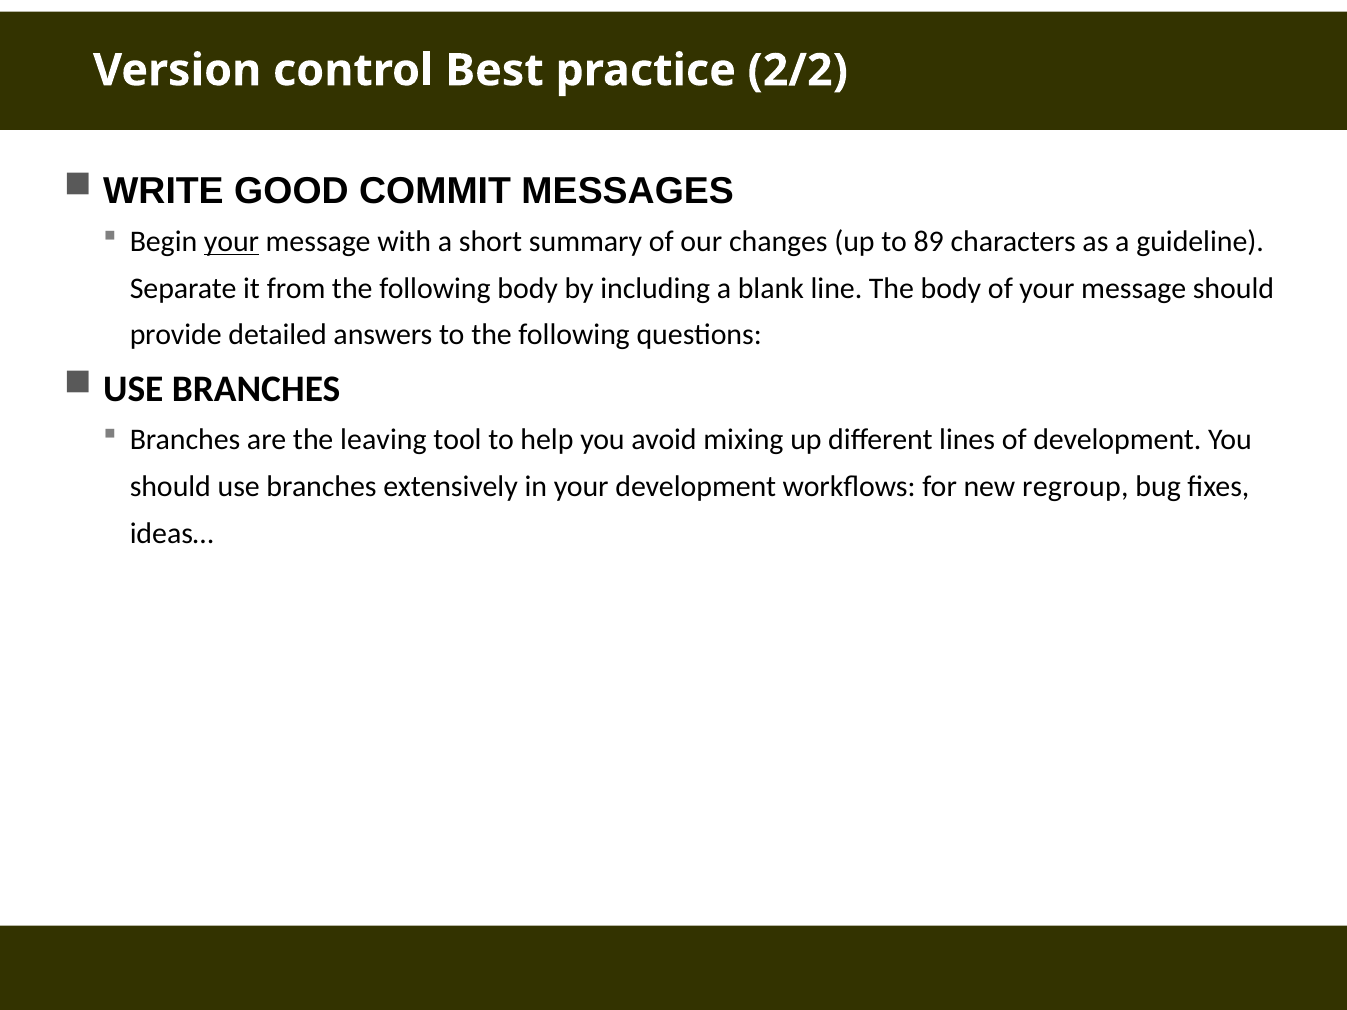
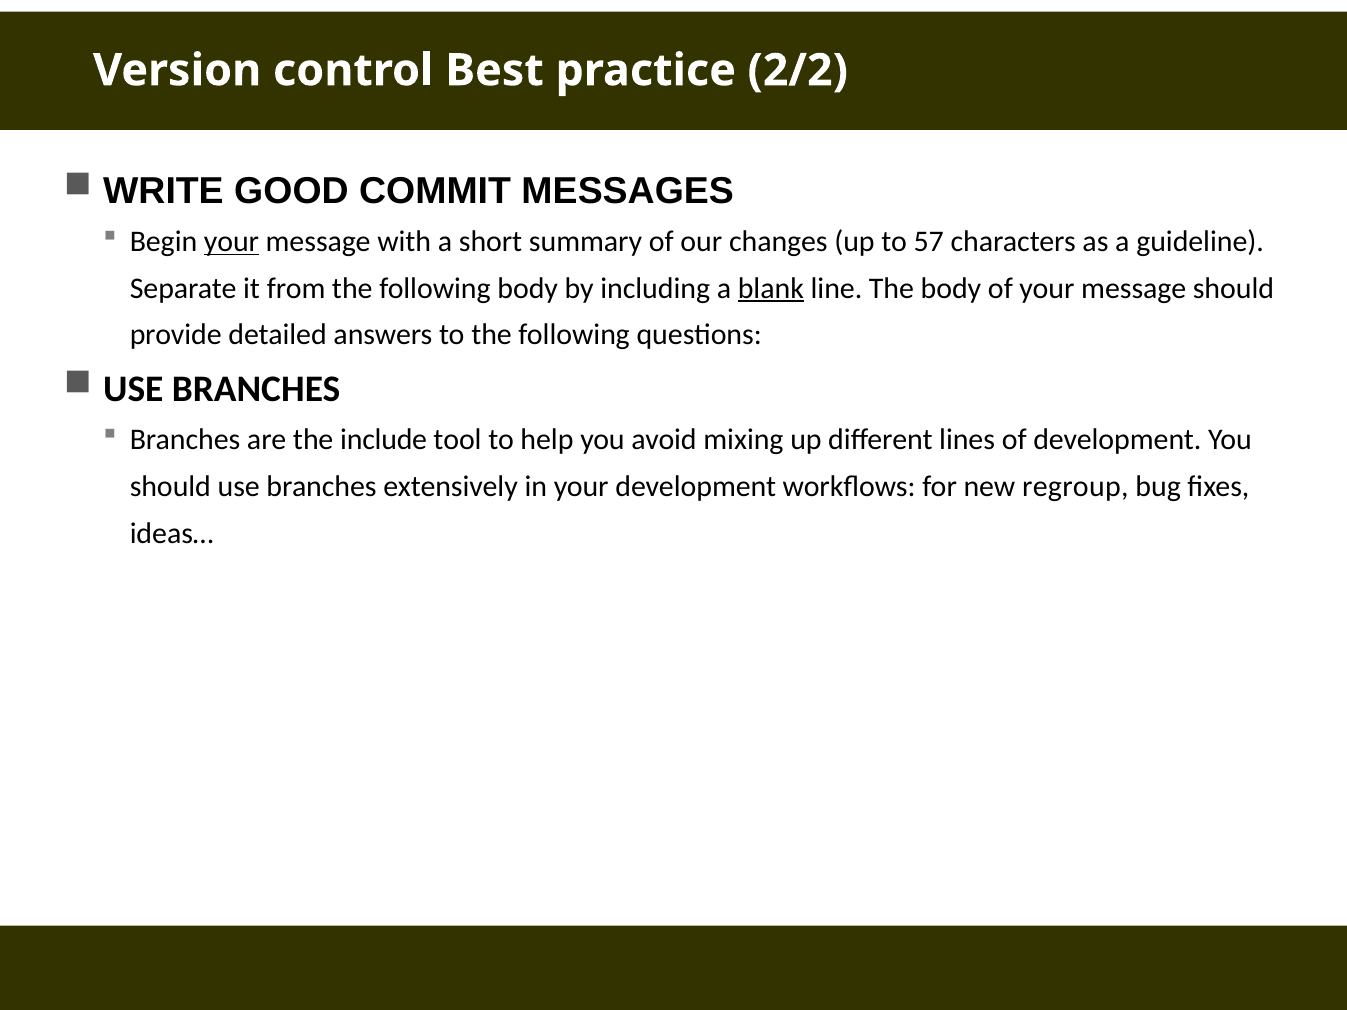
89: 89 -> 57
blank underline: none -> present
leaving: leaving -> include
